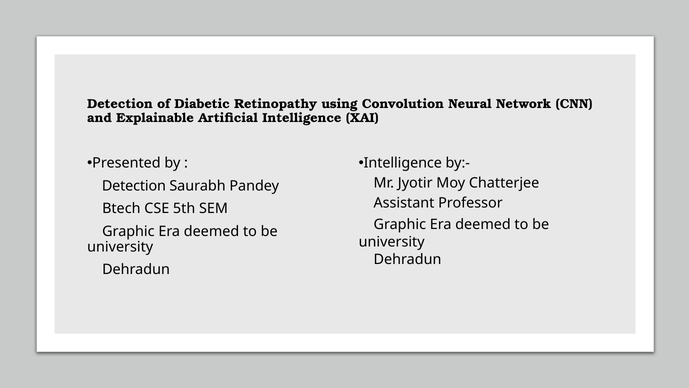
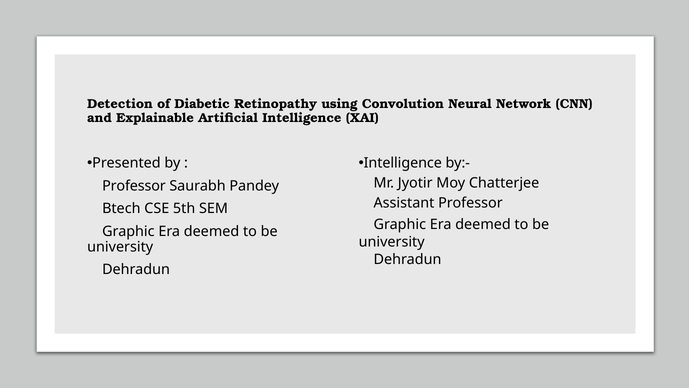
Detection at (134, 186): Detection -> Professor
